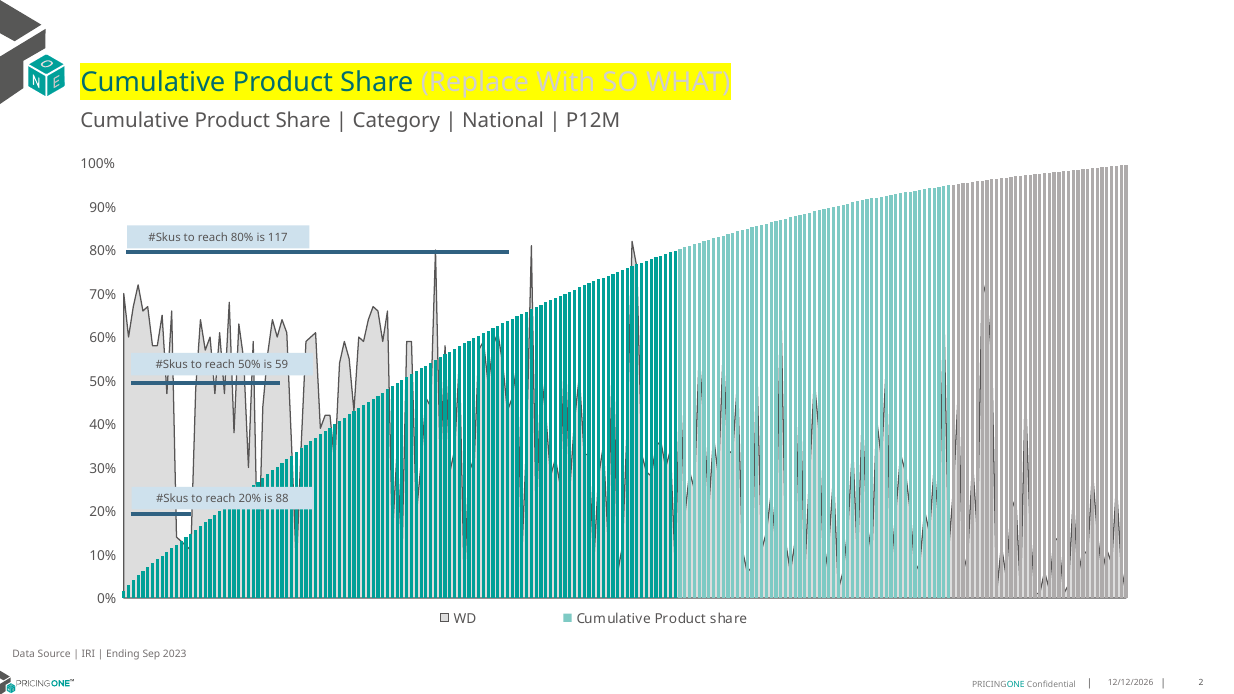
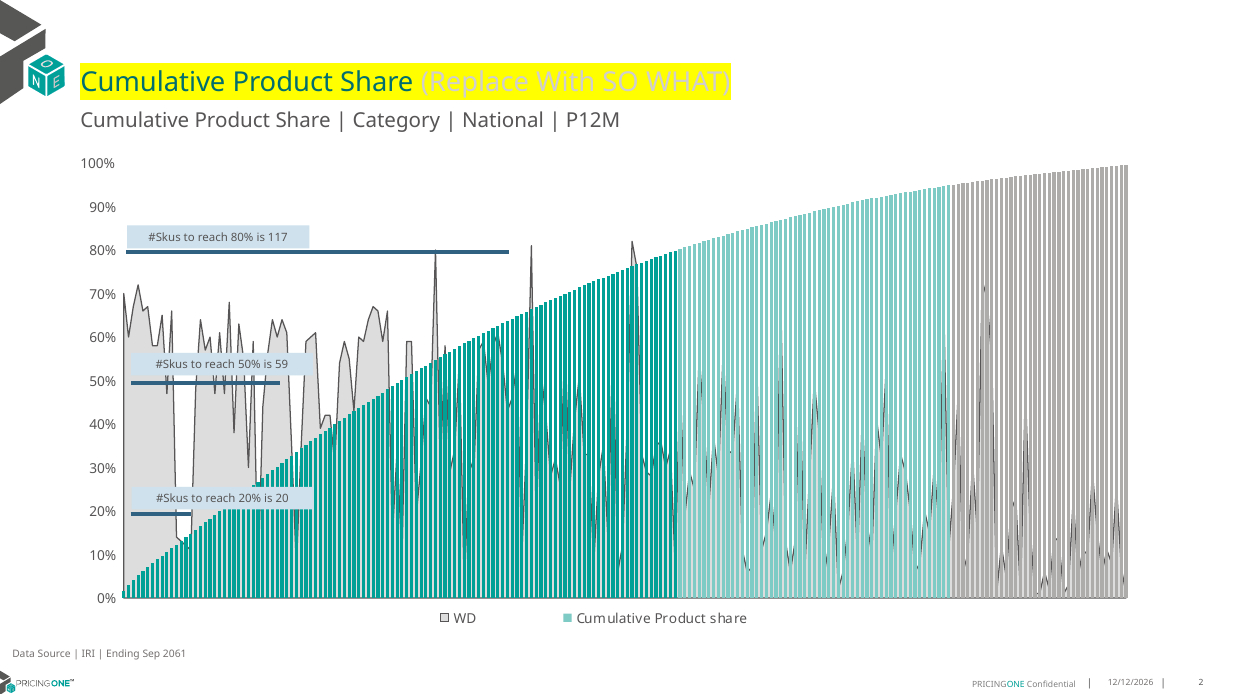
88: 88 -> 20
2023: 2023 -> 2061
